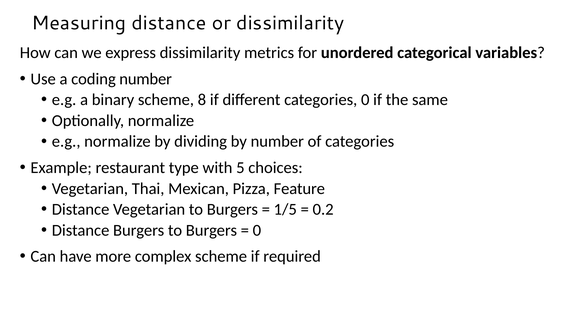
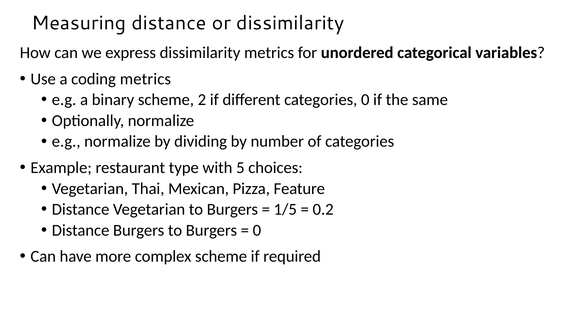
coding number: number -> metrics
8: 8 -> 2
